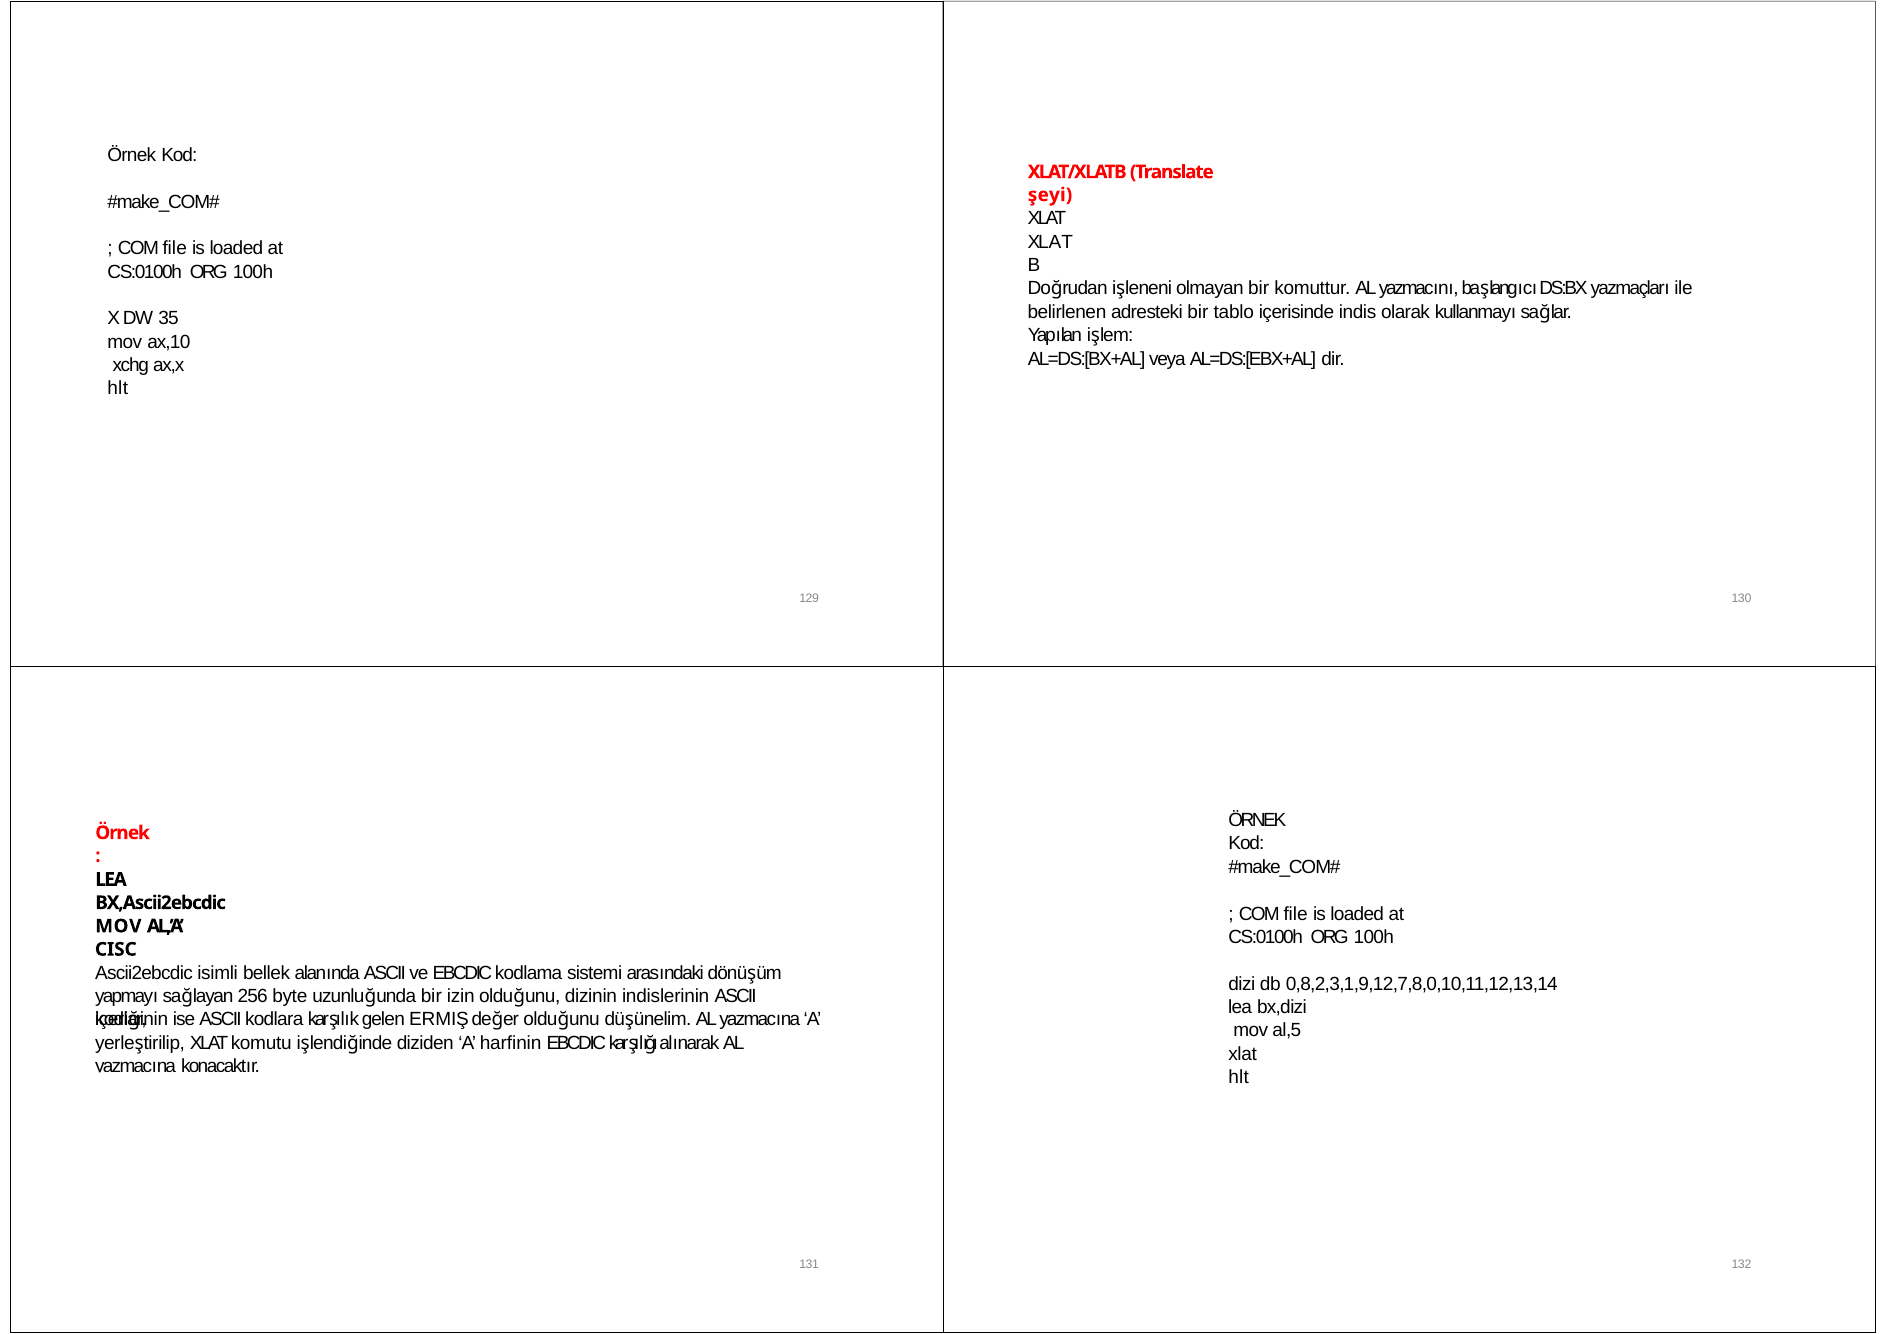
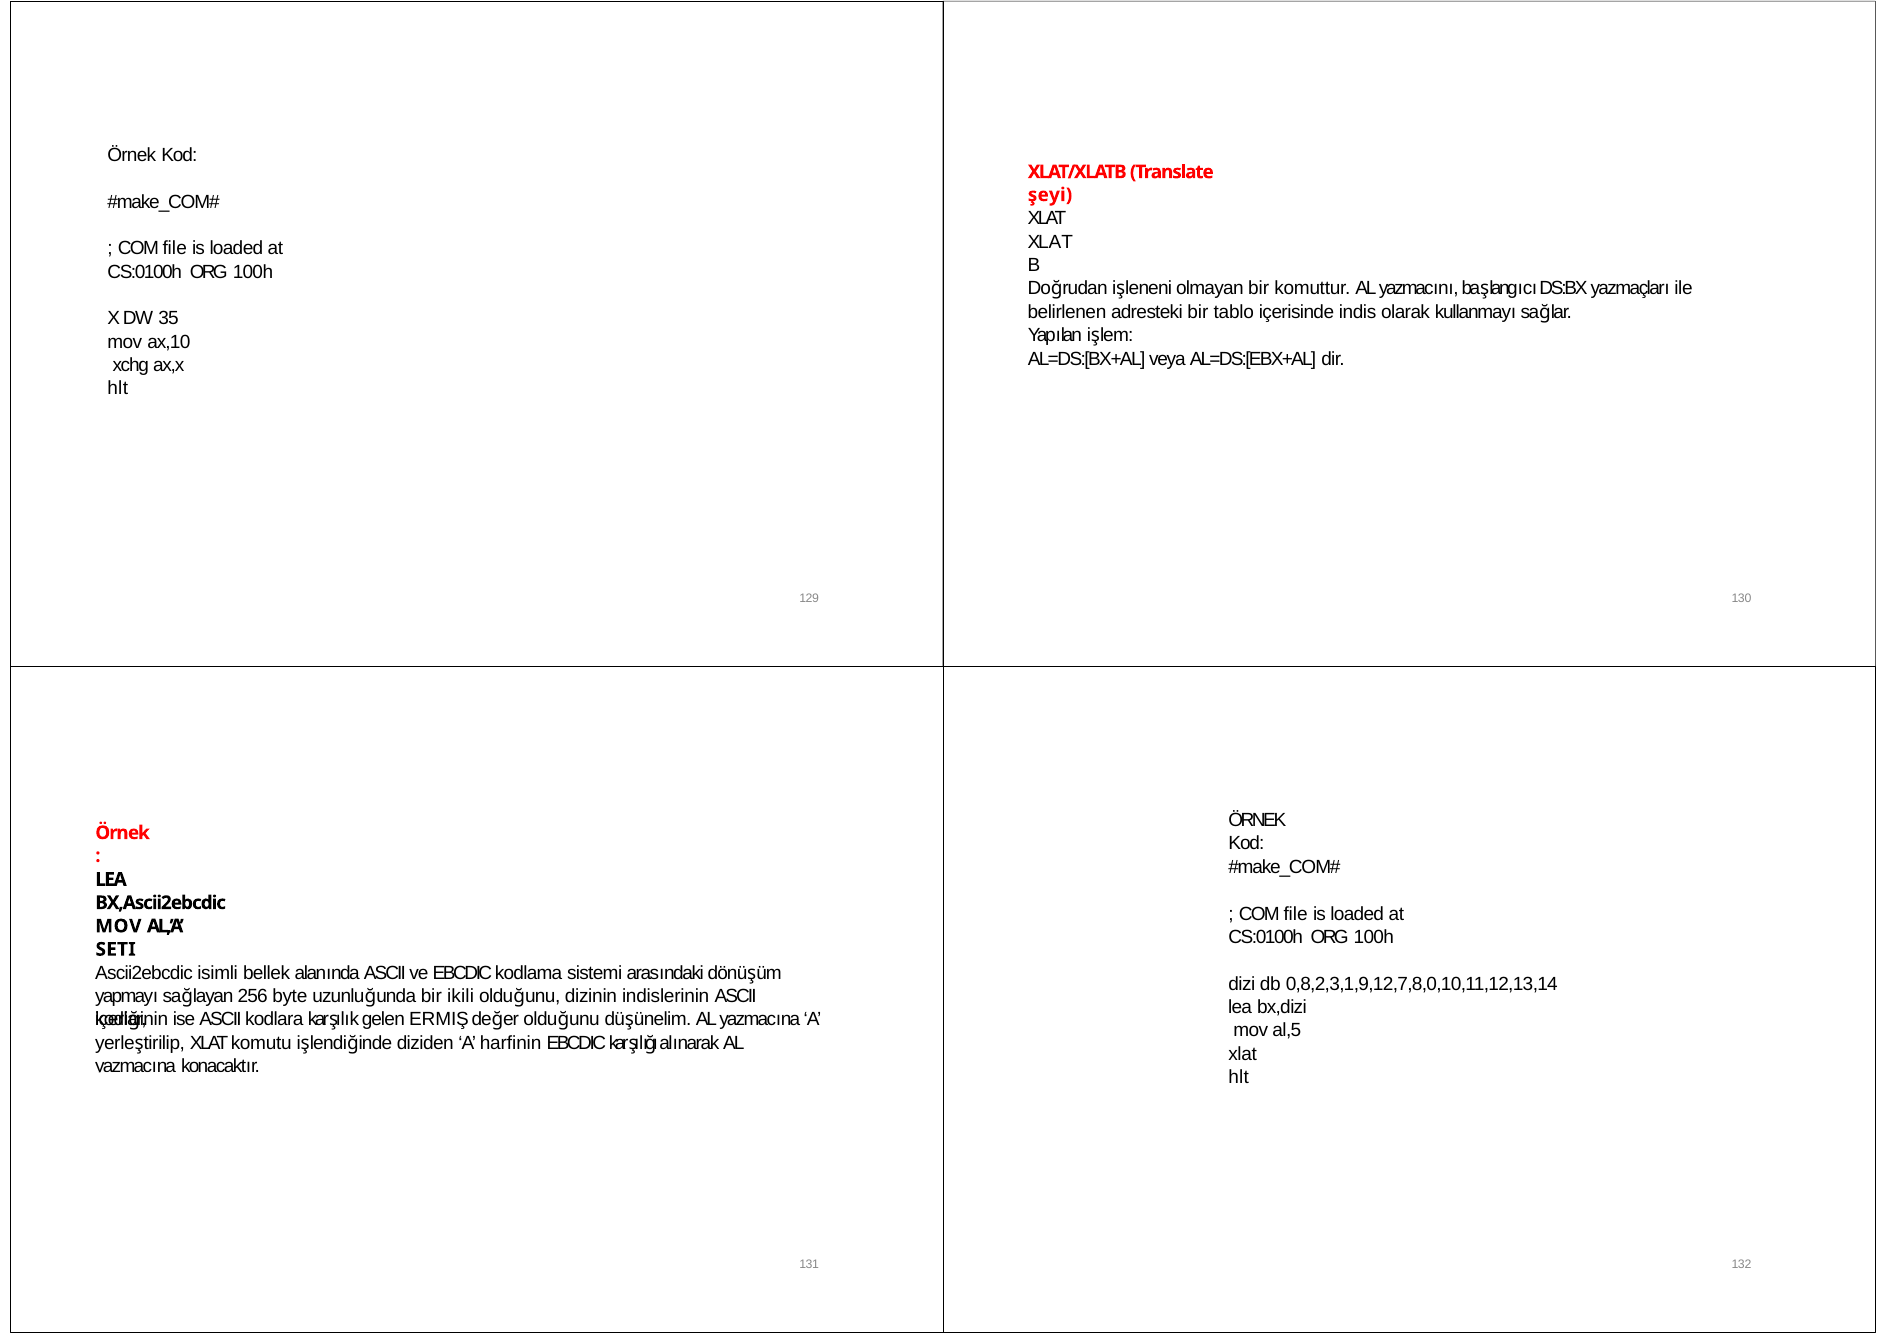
CISC: CISC -> SETI
izin: izin -> ikili
